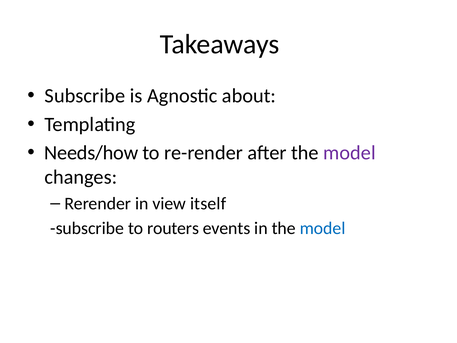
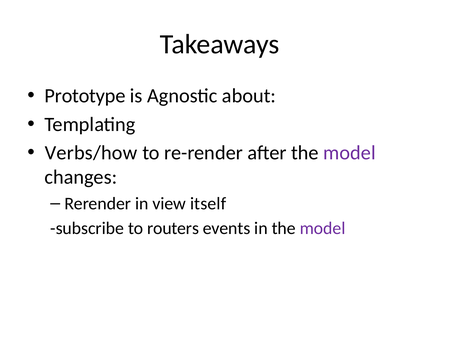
Subscribe at (85, 96): Subscribe -> Prototype
Needs/how: Needs/how -> Verbs/how
model at (323, 228) colour: blue -> purple
